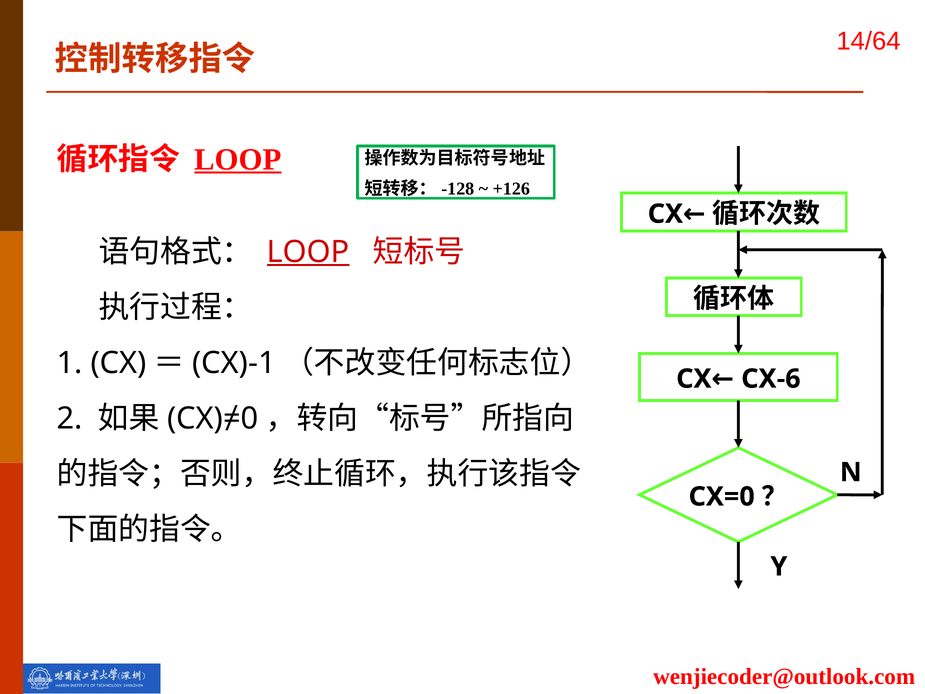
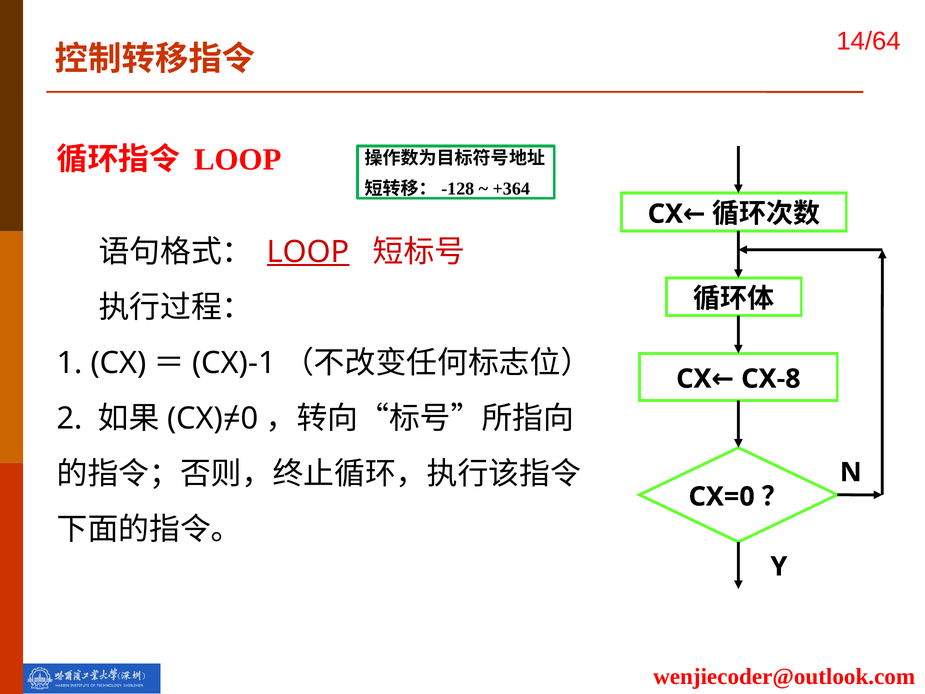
LOOP at (238, 159) underline: present -> none
+126: +126 -> +364
CX-6: CX-6 -> CX-8
